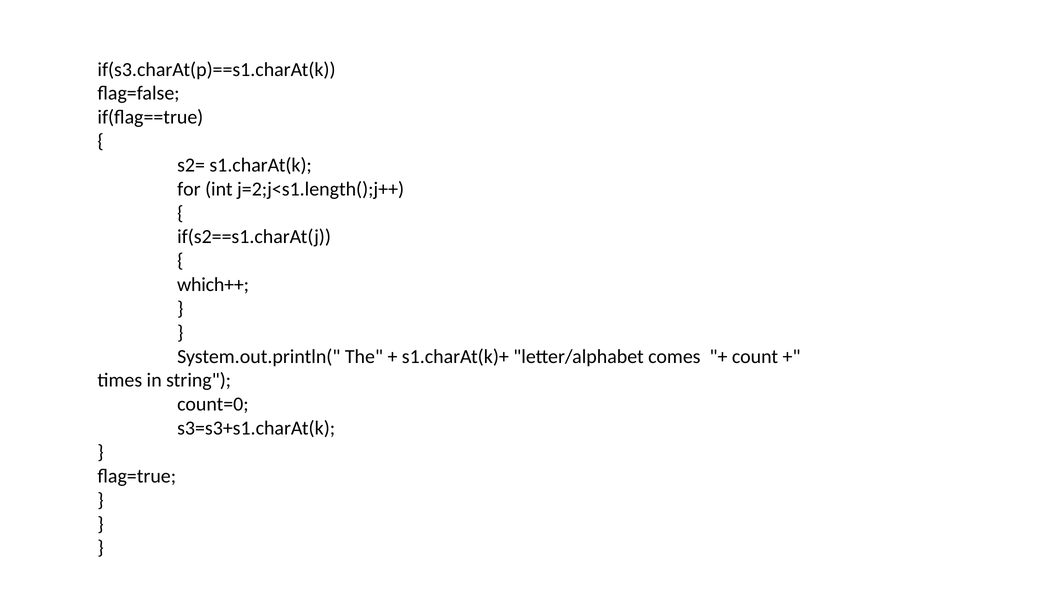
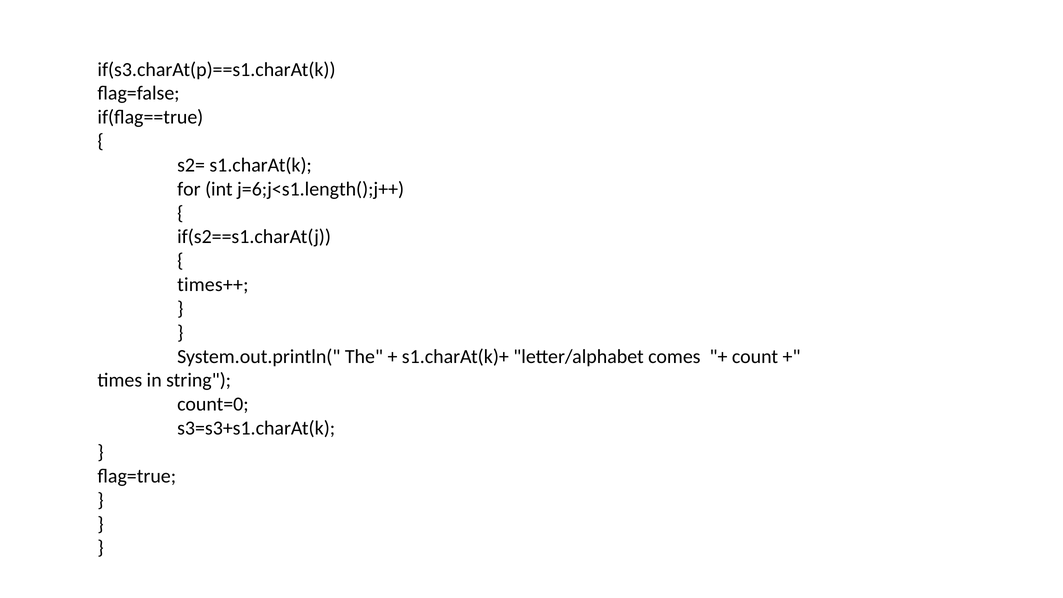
j=2;j<s1.length();j++: j=2;j<s1.length();j++ -> j=6;j<s1.length();j++
which++: which++ -> times++
